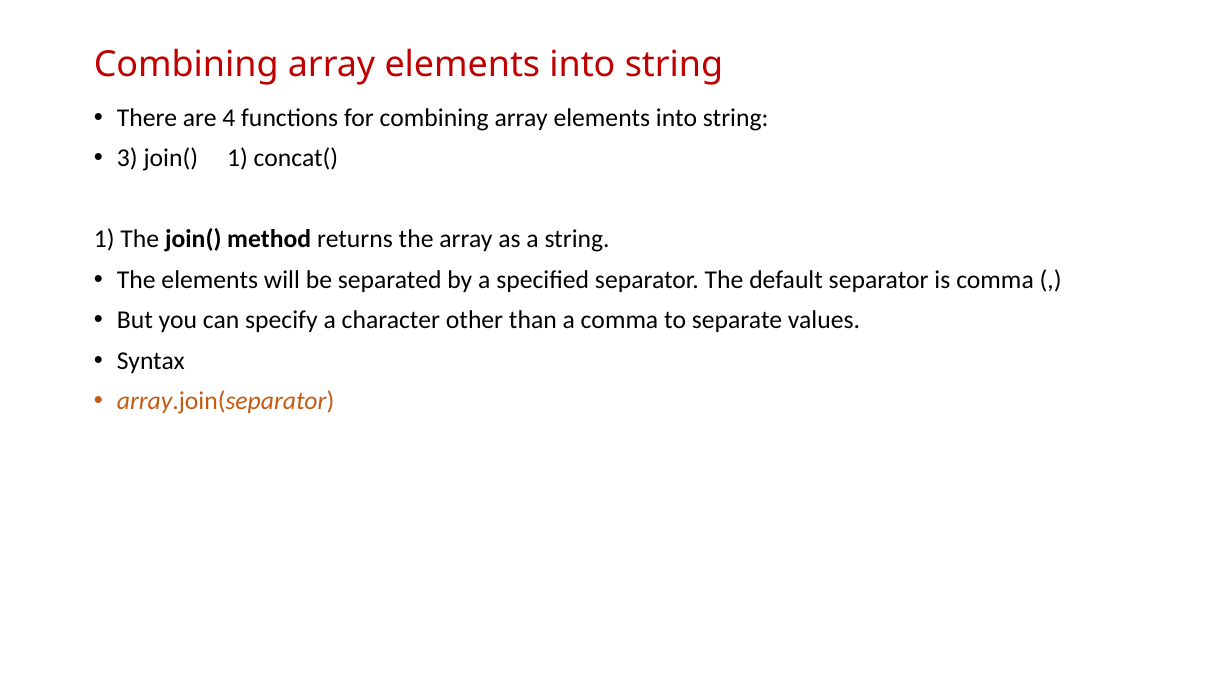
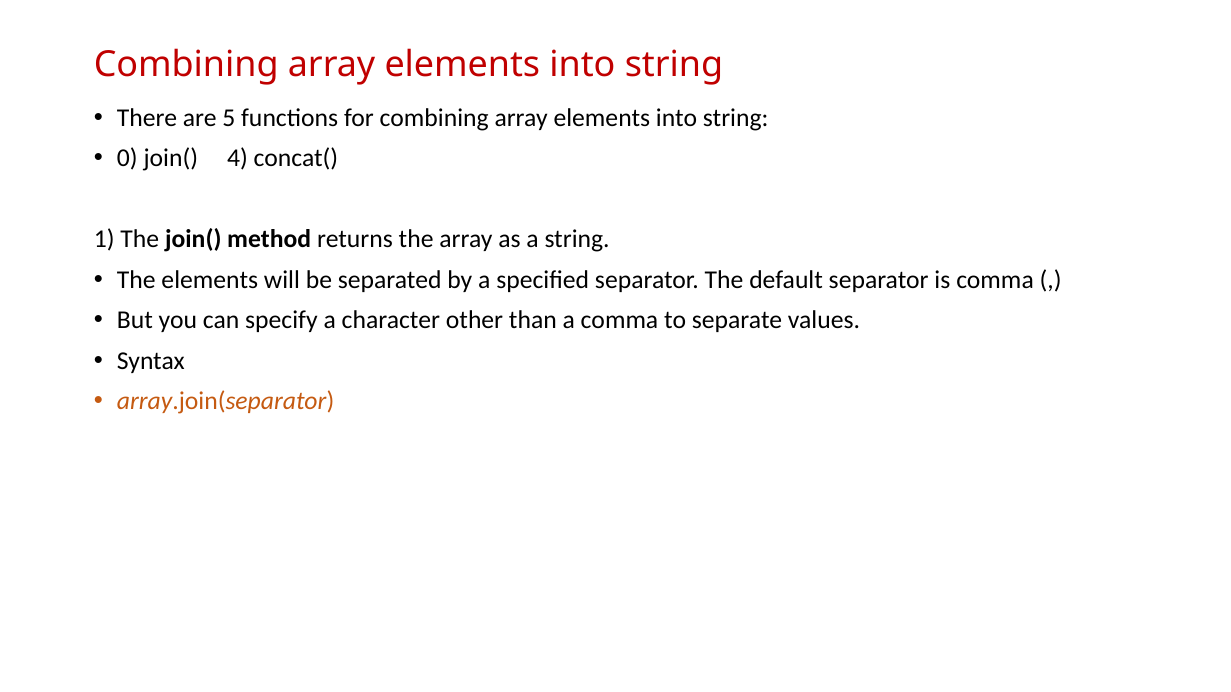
4: 4 -> 5
3: 3 -> 0
join( 1: 1 -> 4
